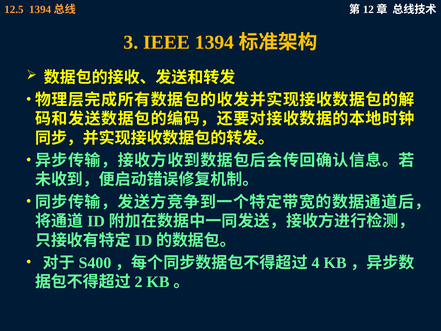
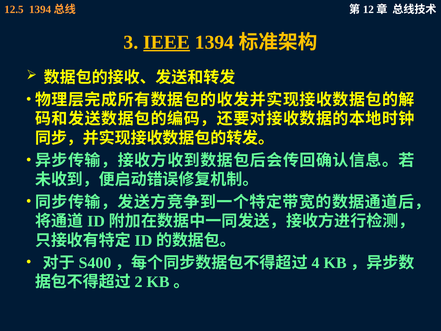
IEEE underline: none -> present
